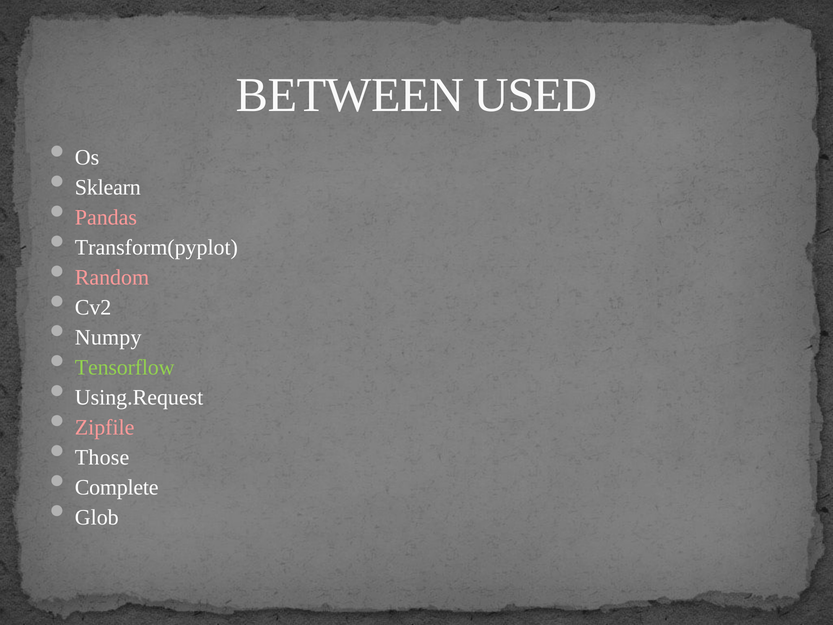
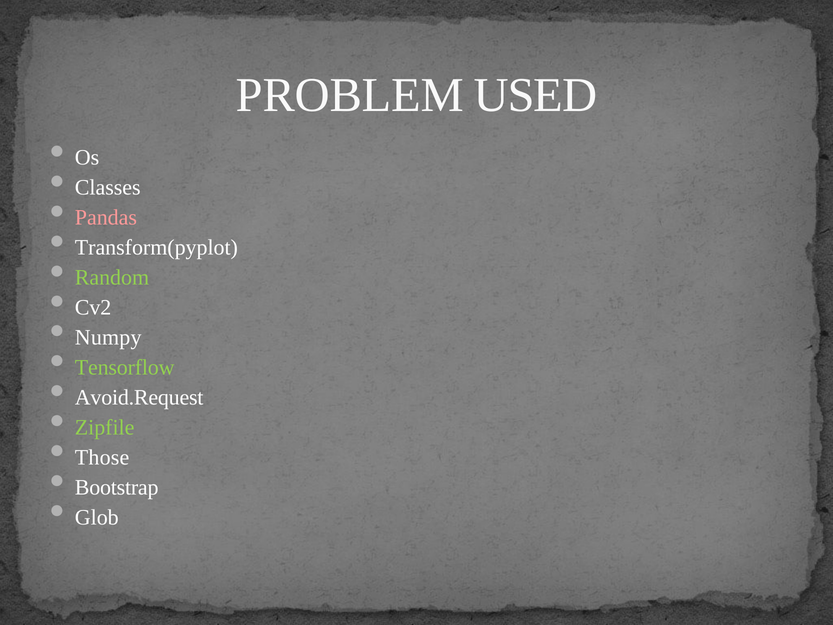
BETWEEN: BETWEEN -> PROBLEM
Sklearn: Sklearn -> Classes
Random colour: pink -> light green
Using.Request: Using.Request -> Avoid.Request
Zipfile colour: pink -> light green
Complete: Complete -> Bootstrap
